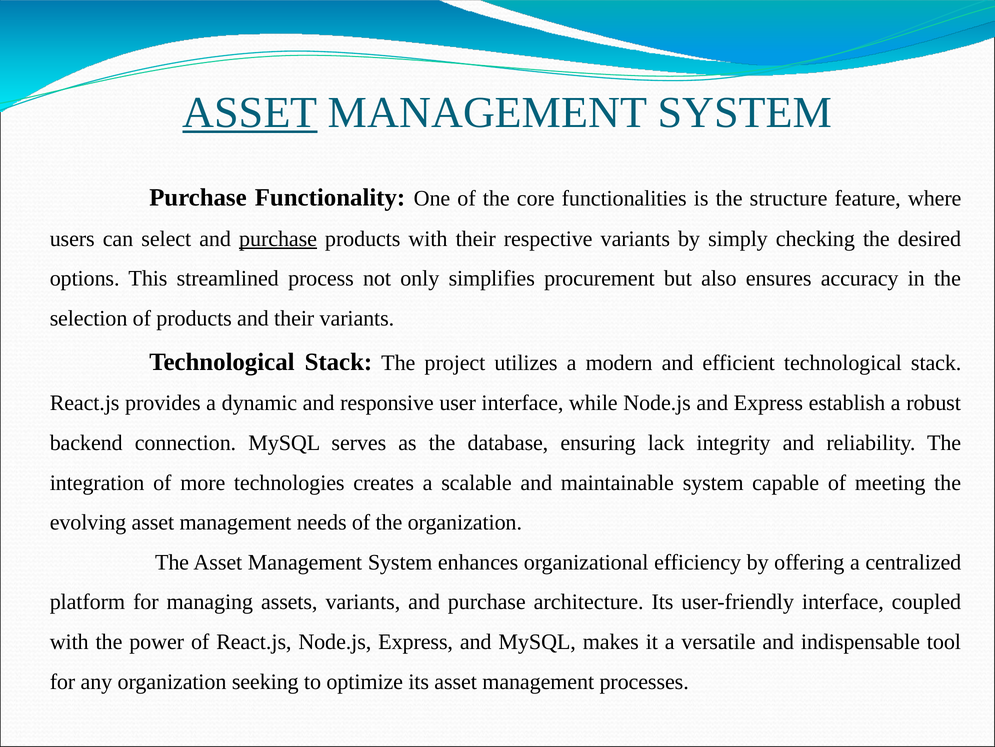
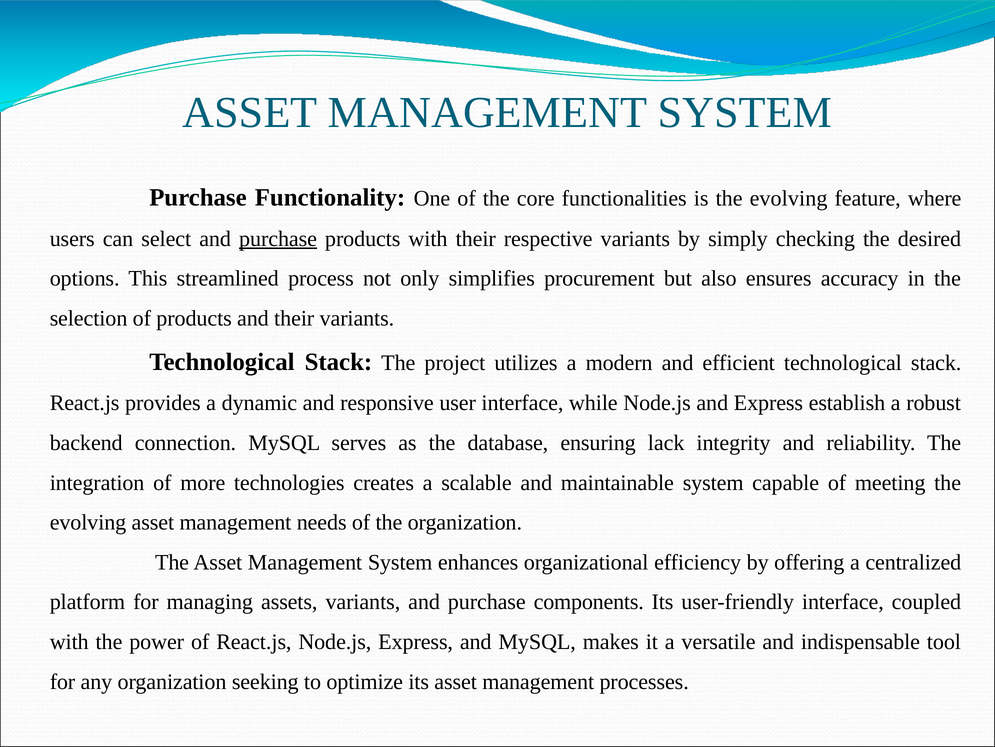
ASSET at (250, 113) underline: present -> none
is the structure: structure -> evolving
architecture: architecture -> components
